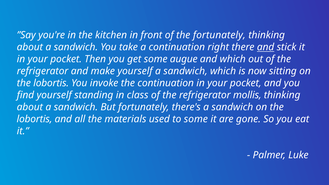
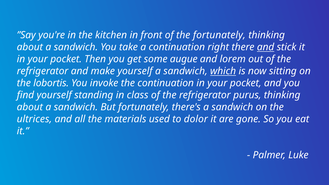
and which: which -> lorem
which at (223, 71) underline: none -> present
mollis: mollis -> purus
lobortis at (34, 119): lobortis -> ultrices
to some: some -> dolor
